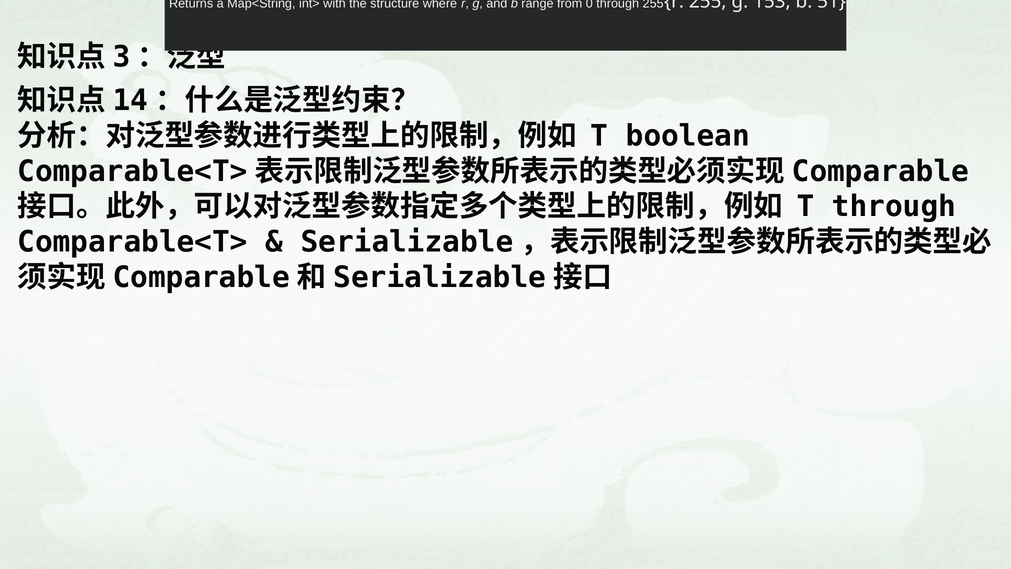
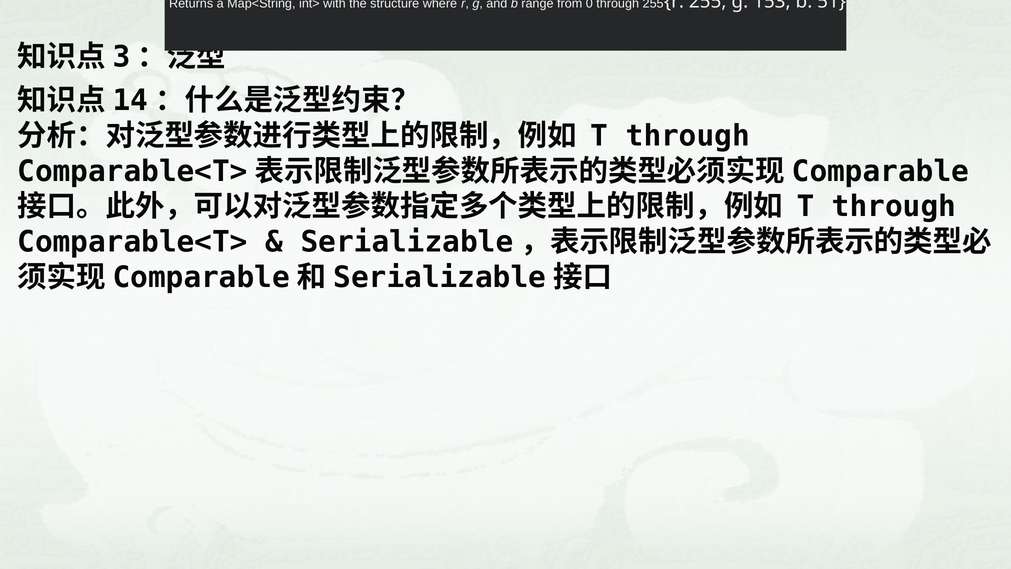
boolean at (688, 136): boolean -> through
